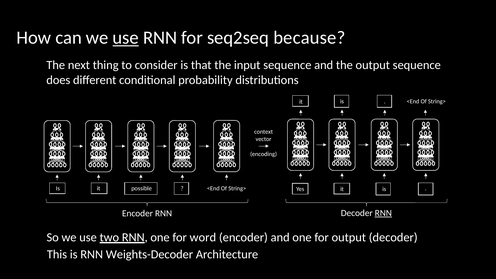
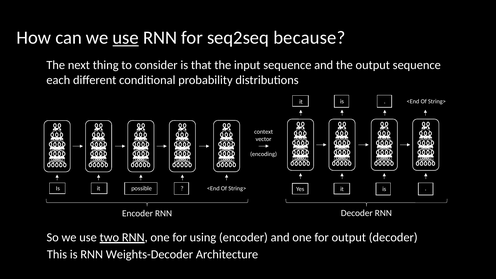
does: does -> each
RNN at (383, 213) underline: present -> none
word: word -> using
